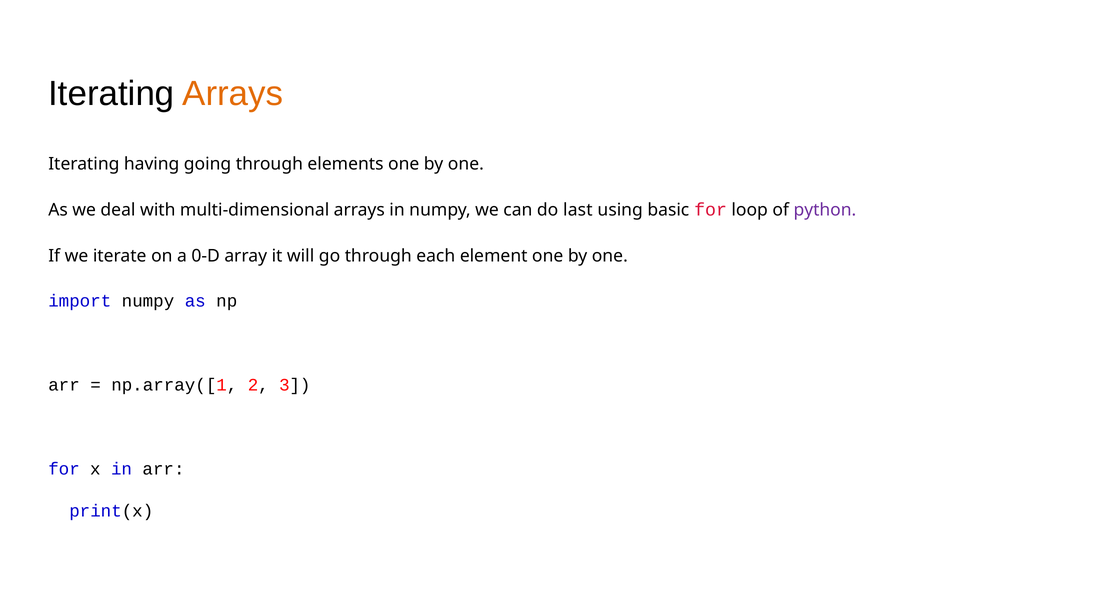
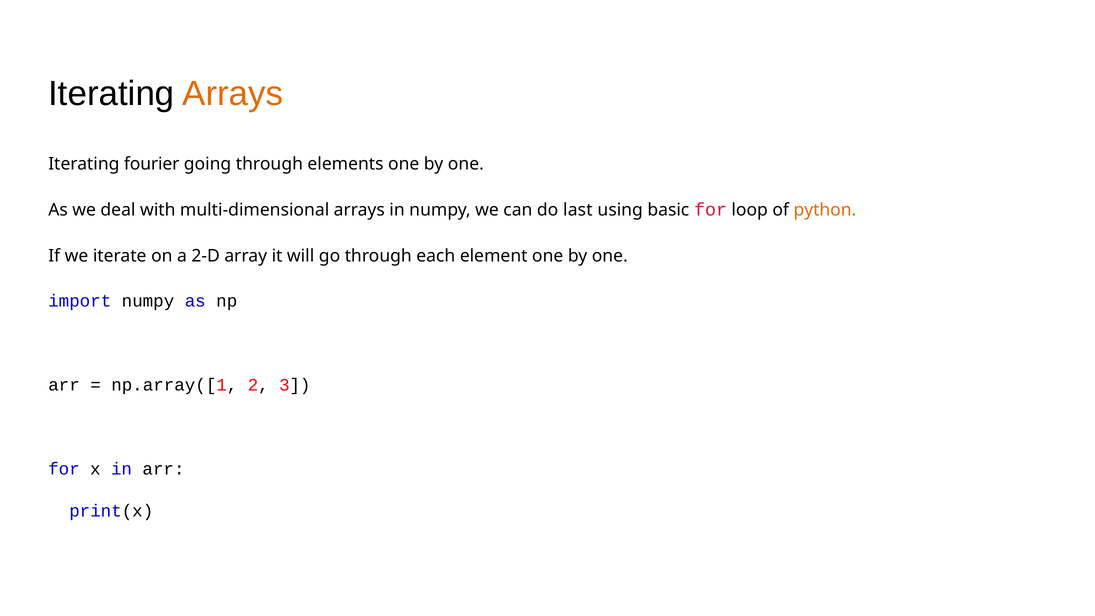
having: having -> fourier
python colour: purple -> orange
0-D: 0-D -> 2-D
